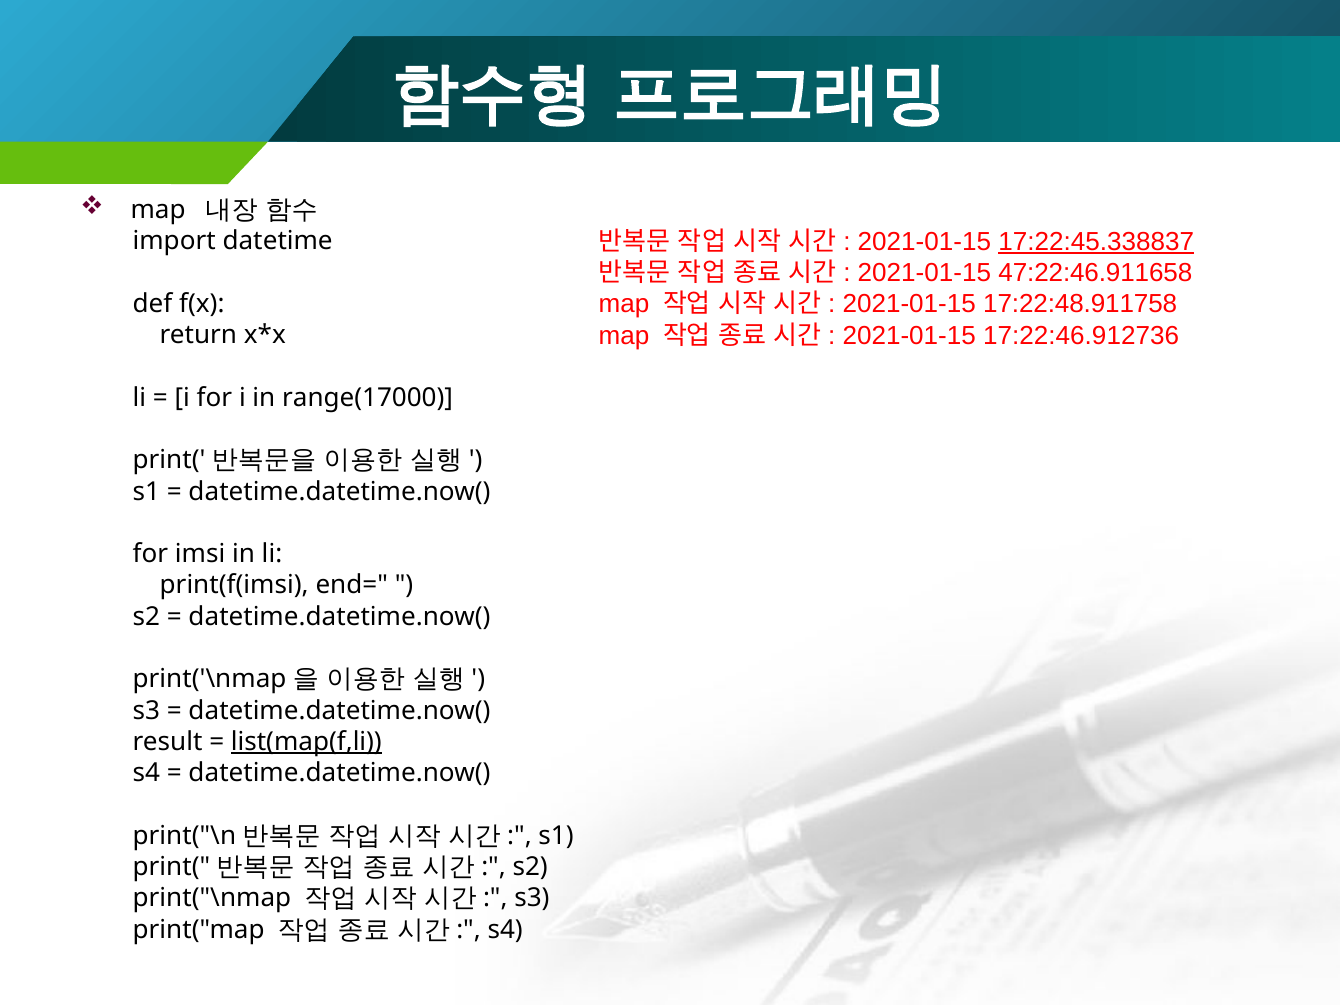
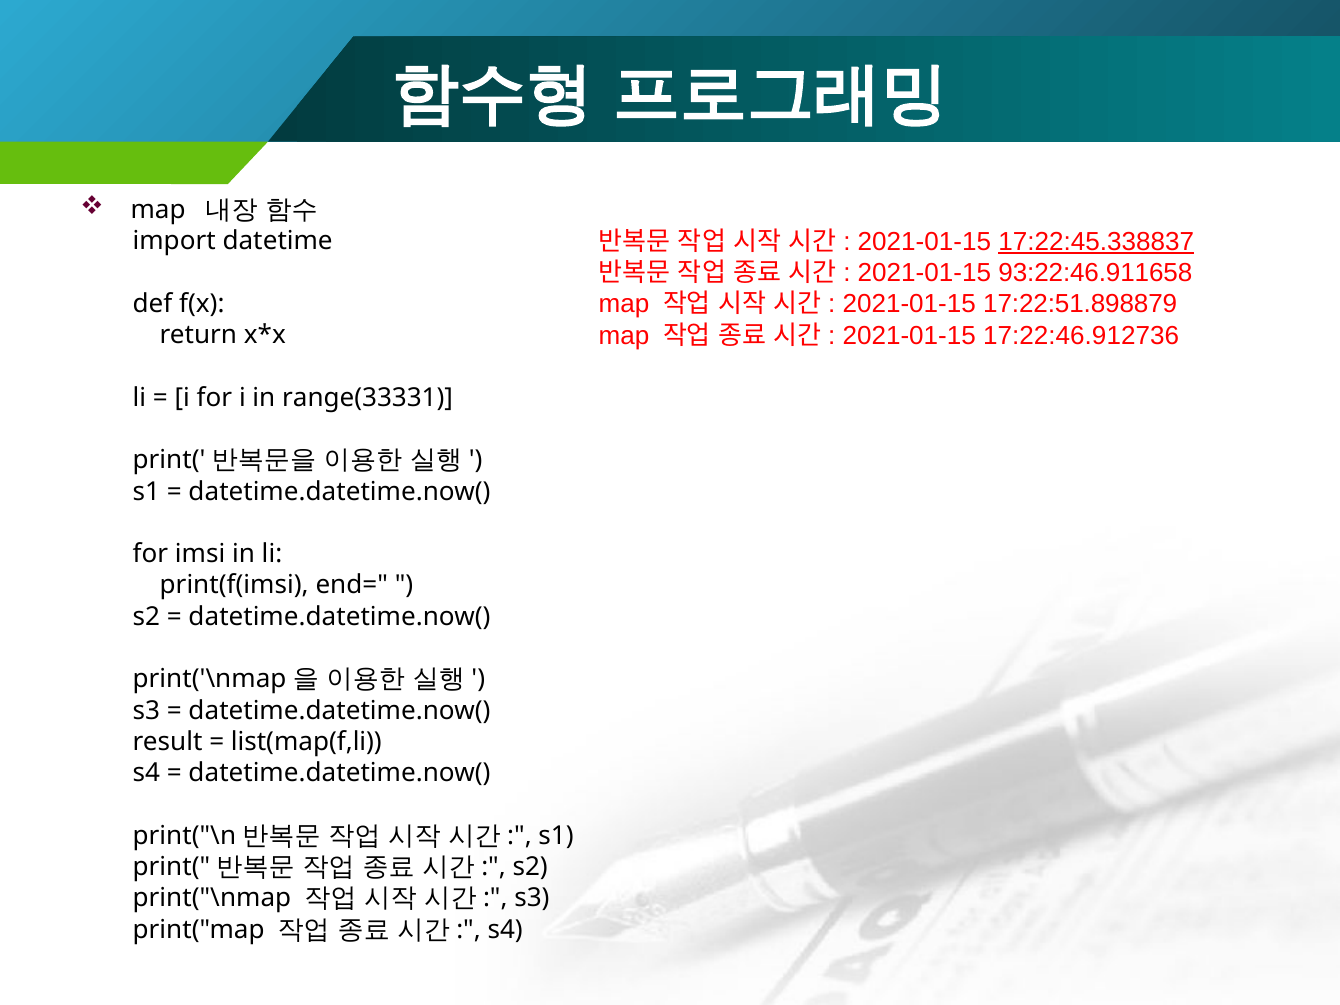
47:22:46.911658: 47:22:46.911658 -> 93:22:46.911658
17:22:48.911758: 17:22:48.911758 -> 17:22:51.898879
range(17000: range(17000 -> range(33331
list(map(f,li underline: present -> none
